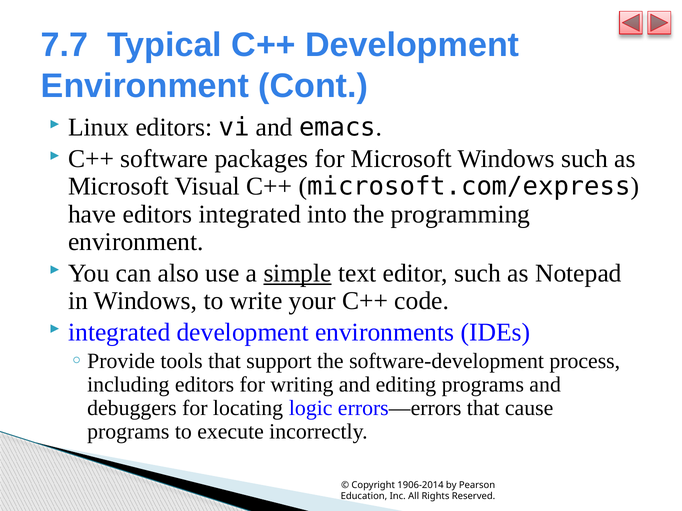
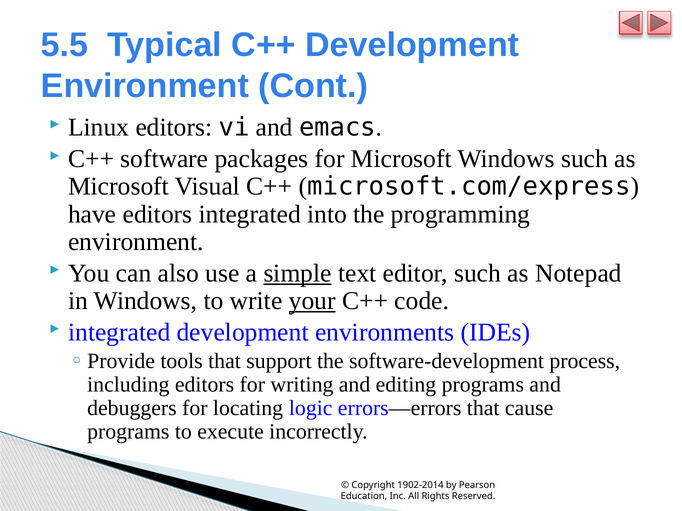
7.7: 7.7 -> 5.5
your underline: none -> present
1906-2014: 1906-2014 -> 1902-2014
